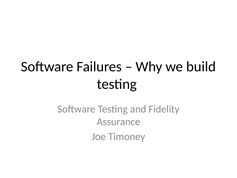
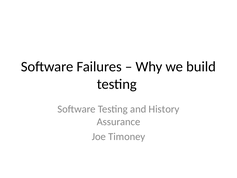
Fidelity: Fidelity -> History
